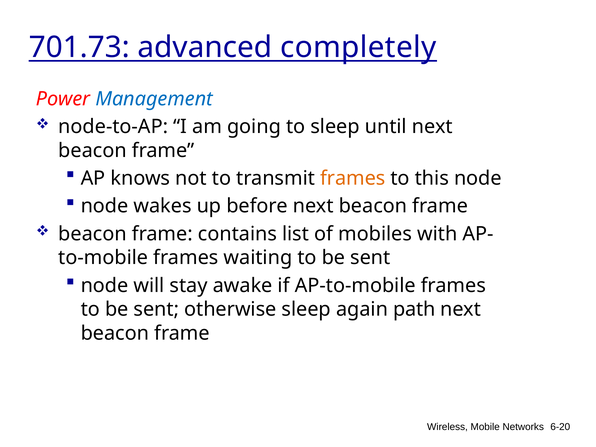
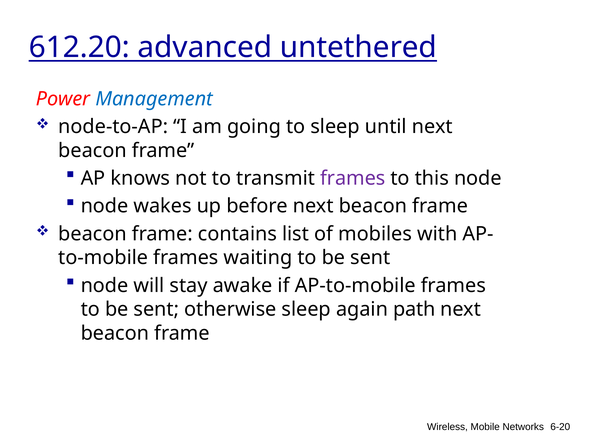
701.73: 701.73 -> 612.20
completely: completely -> untethered
frames at (353, 178) colour: orange -> purple
